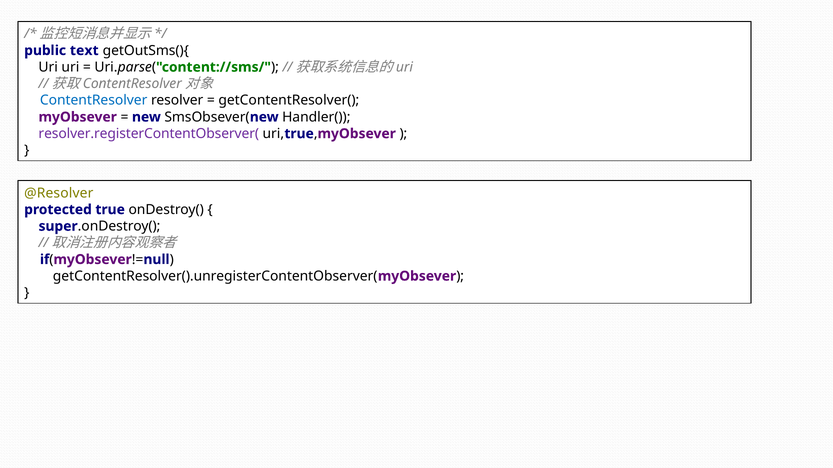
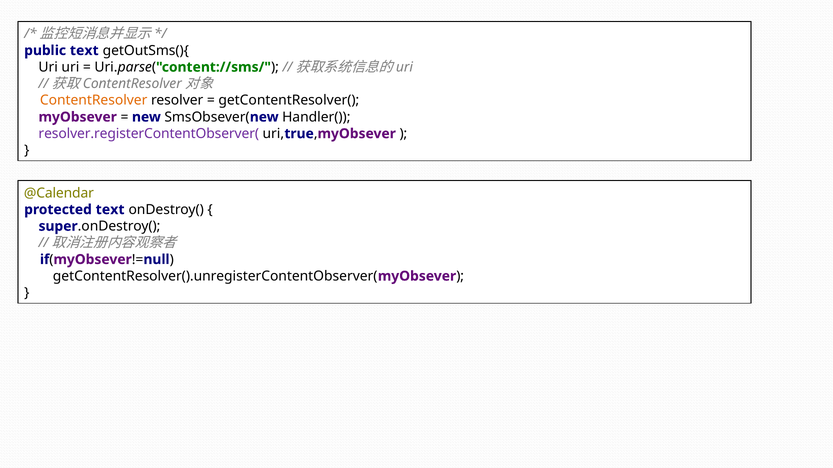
ContentResolver colour: blue -> orange
@Resolver: @Resolver -> @Calendar
protected true: true -> text
